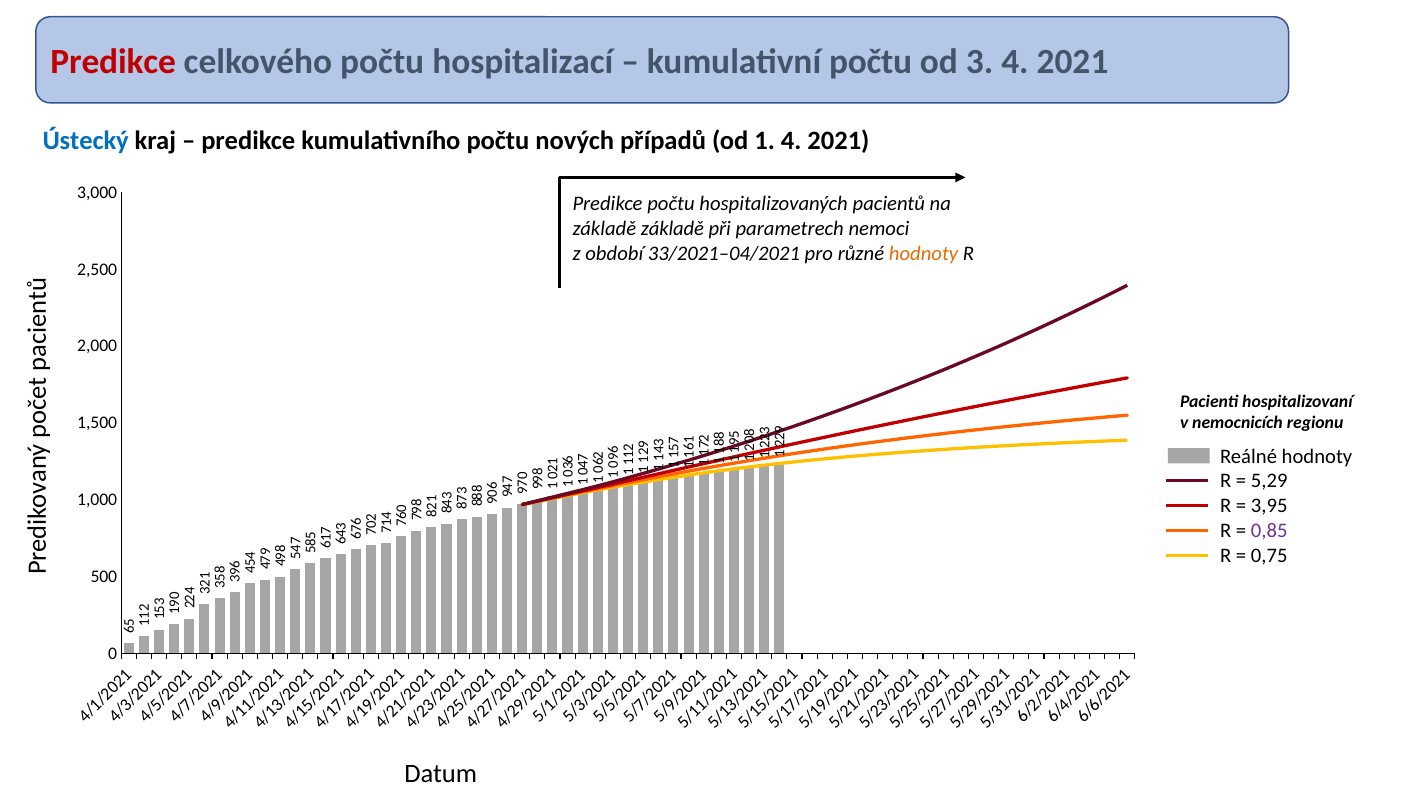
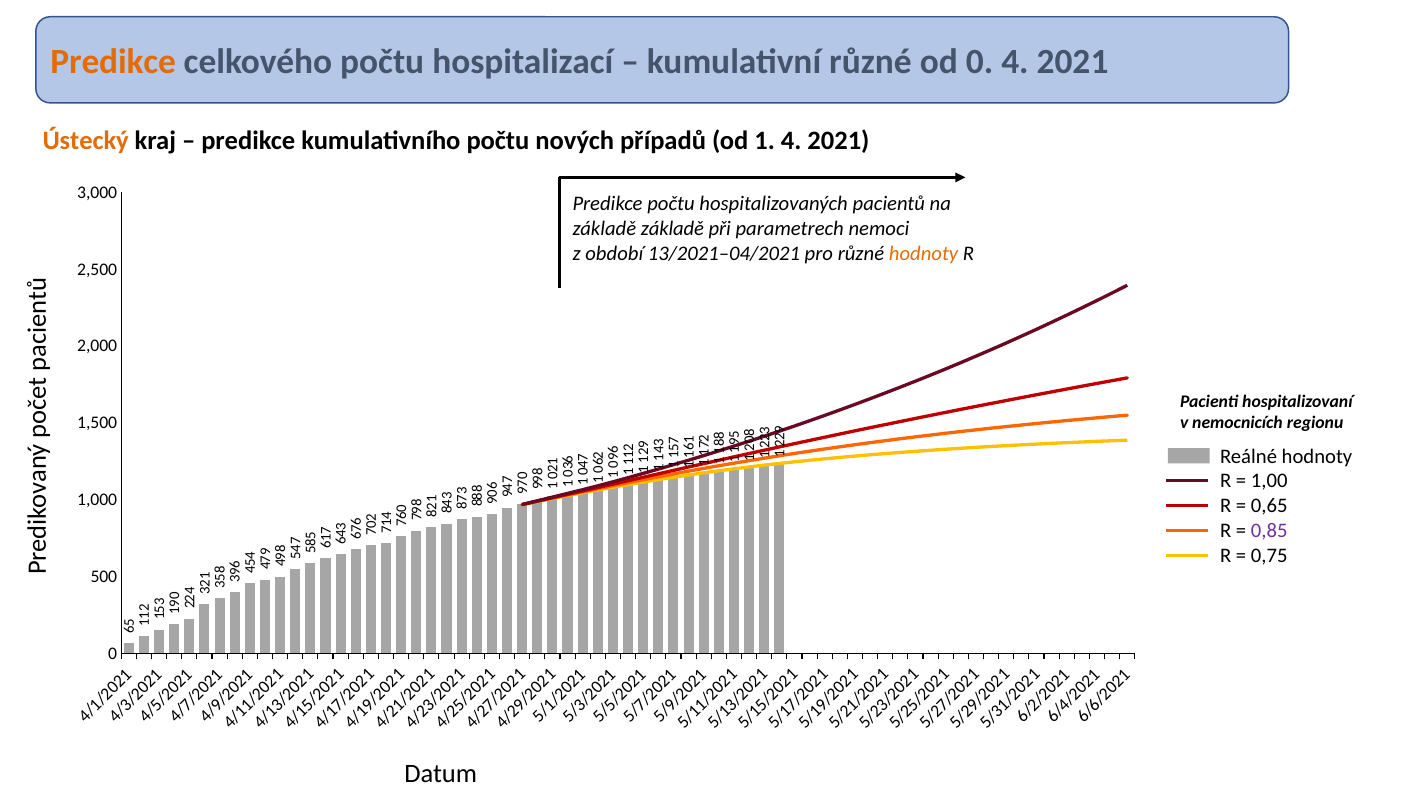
Predikce at (113, 62) colour: red -> orange
kumulativní počtu: počtu -> různé
od 3: 3 -> 0
Ústecký colour: blue -> orange
33/2021–04/2021: 33/2021–04/2021 -> 13/2021–04/2021
5,29: 5,29 -> 1,00
3,95: 3,95 -> 0,65
